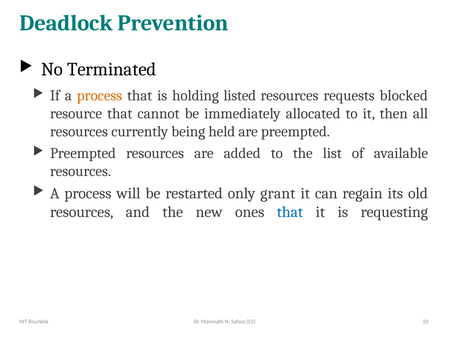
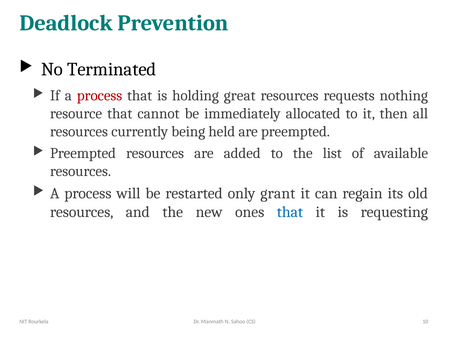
process at (100, 96) colour: orange -> red
listed: listed -> great
blocked: blocked -> nothing
